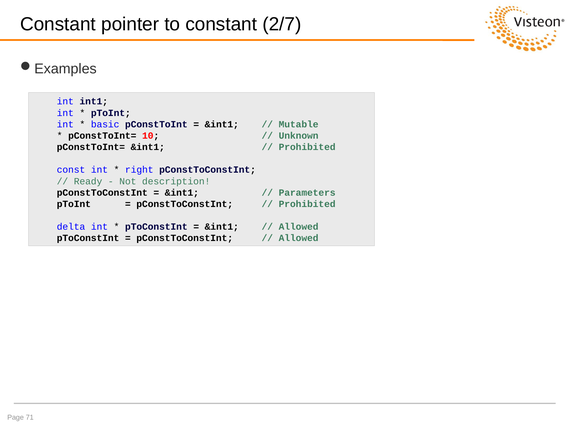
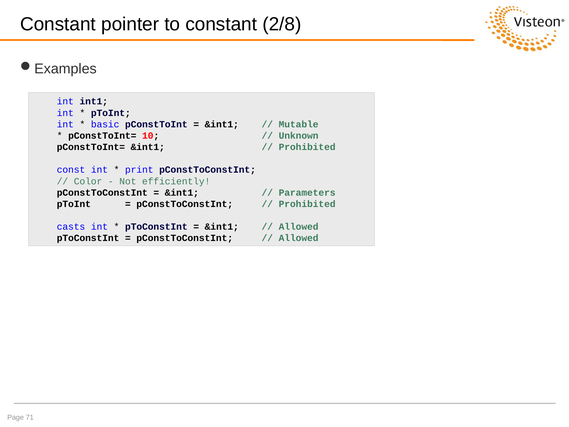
2/7: 2/7 -> 2/8
right: right -> print
Ready: Ready -> Color
description: description -> efficiently
delta: delta -> casts
